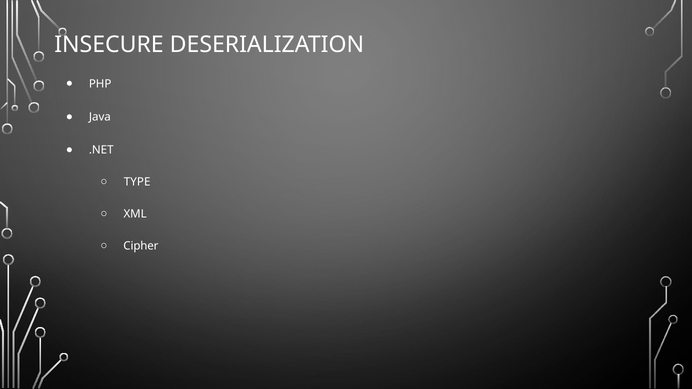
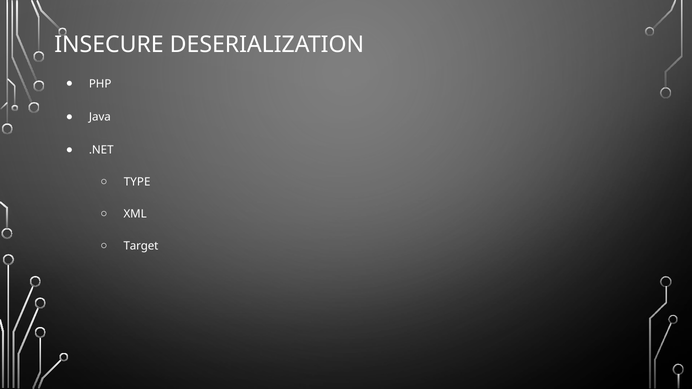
Cipher: Cipher -> Target
